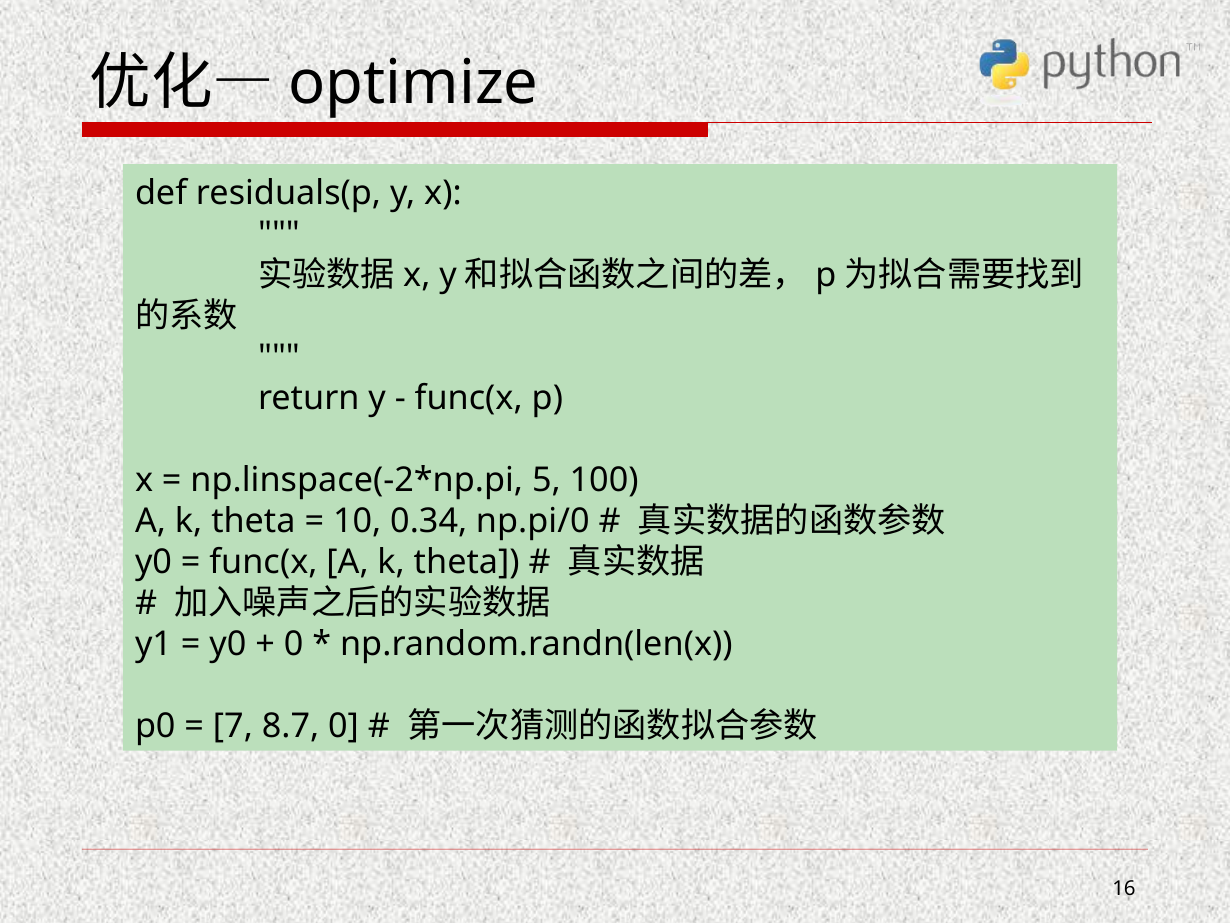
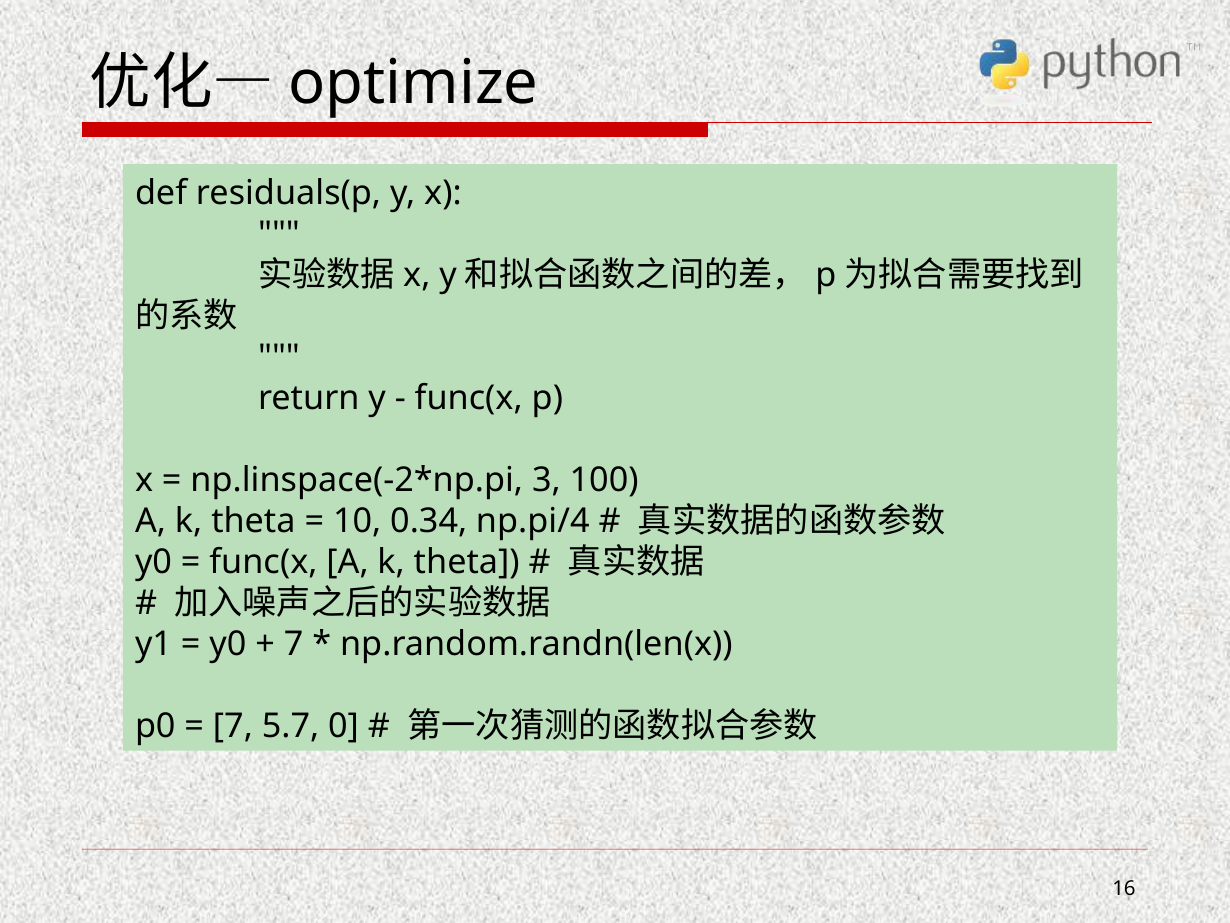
5: 5 -> 3
np.pi/0: np.pi/0 -> np.pi/4
0 at (294, 644): 0 -> 7
8.7: 8.7 -> 5.7
